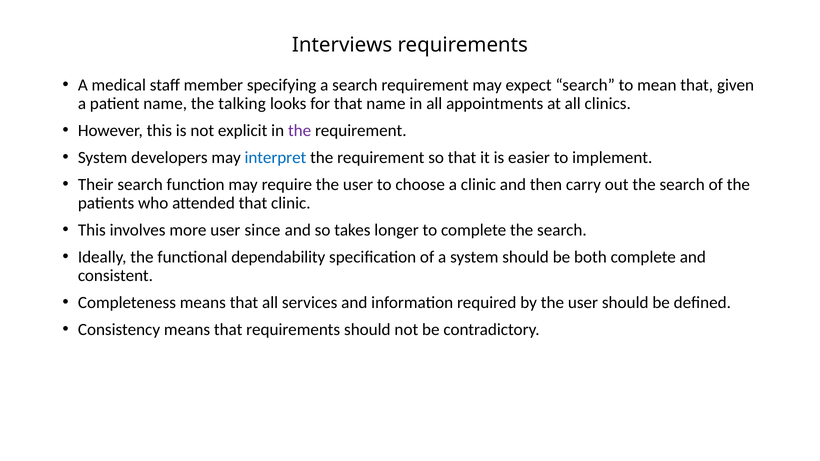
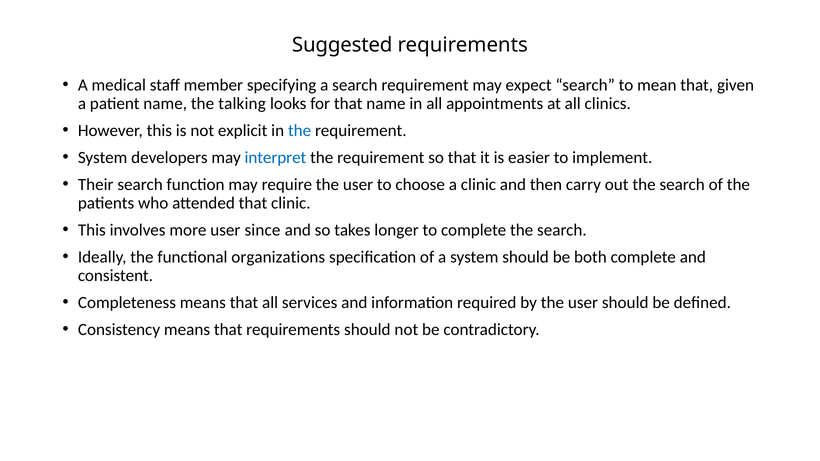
Interviews: Interviews -> Suggested
the at (300, 131) colour: purple -> blue
dependability: dependability -> organizations
